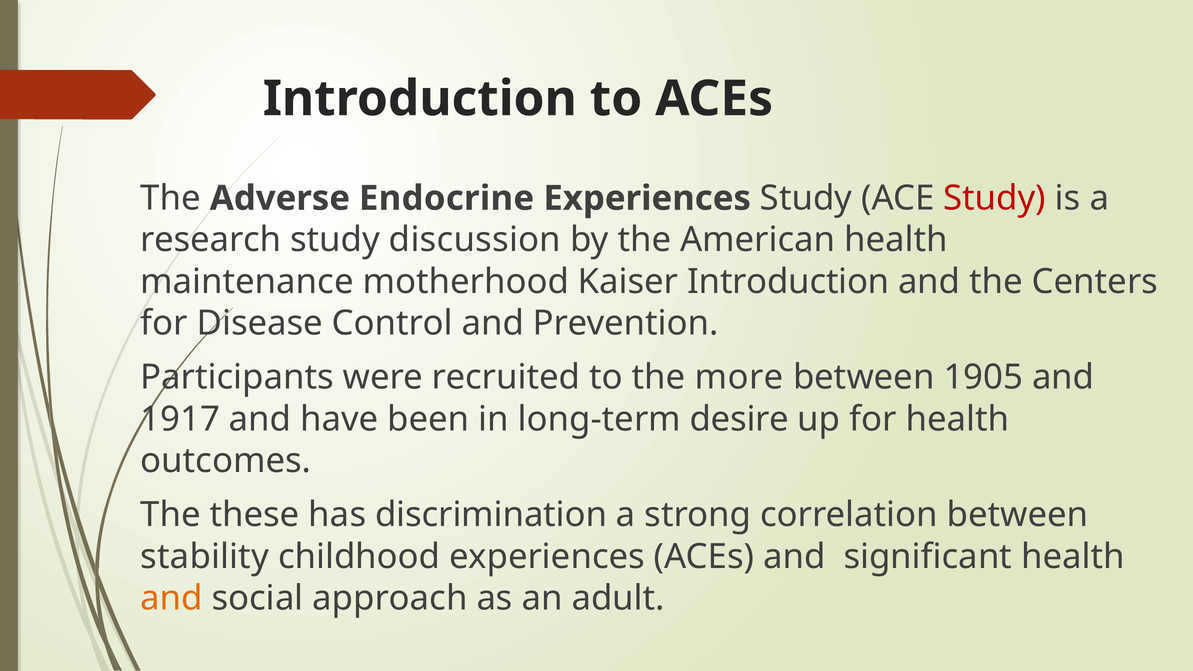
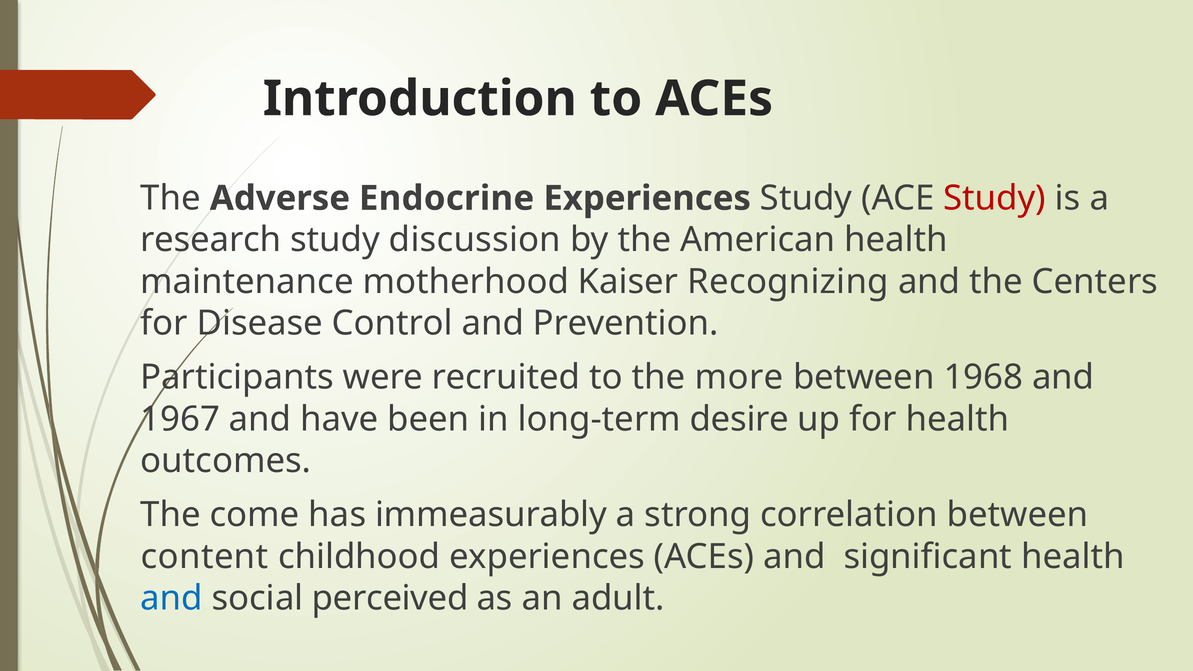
Kaiser Introduction: Introduction -> Recognizing
1905: 1905 -> 1968
1917: 1917 -> 1967
these: these -> come
discrimination: discrimination -> immeasurably
stability: stability -> content
and at (172, 598) colour: orange -> blue
approach: approach -> perceived
